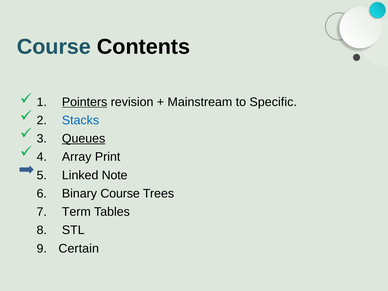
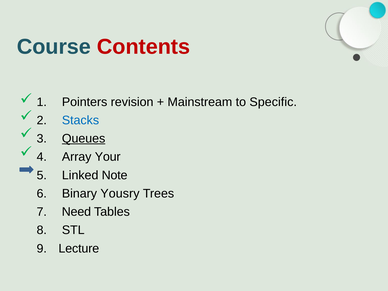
Contents colour: black -> red
Pointers underline: present -> none
Print: Print -> Your
Binary Course: Course -> Yousry
Term: Term -> Need
Certain: Certain -> Lecture
